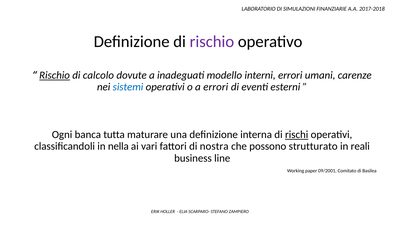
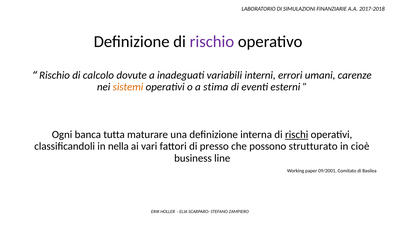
Rischio at (55, 75) underline: present -> none
modello: modello -> variabili
sistemi colour: blue -> orange
a errori: errori -> stima
nostra: nostra -> presso
reali: reali -> cioè
